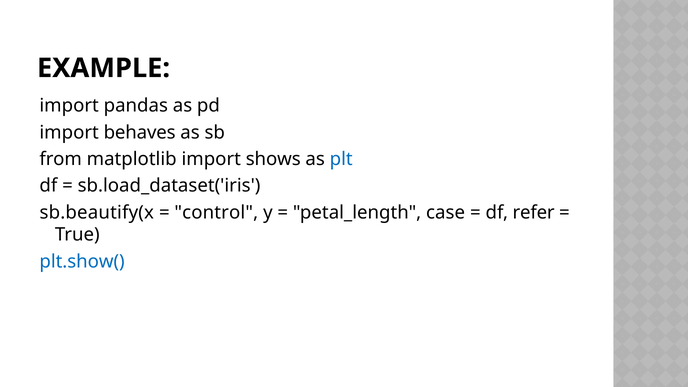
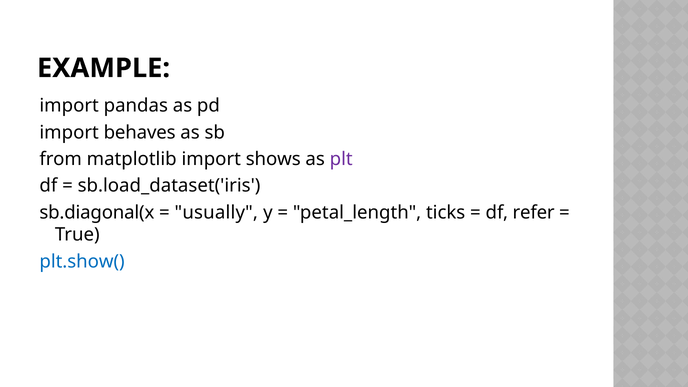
plt colour: blue -> purple
sb.beautify(x: sb.beautify(x -> sb.diagonal(x
control: control -> usually
case: case -> ticks
